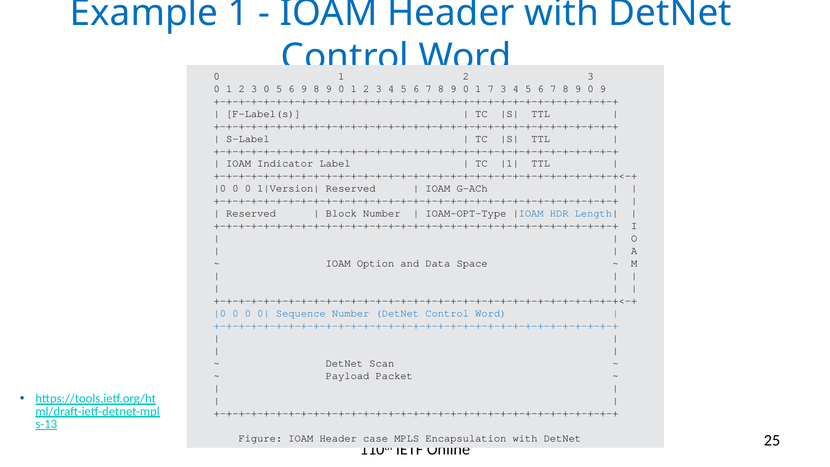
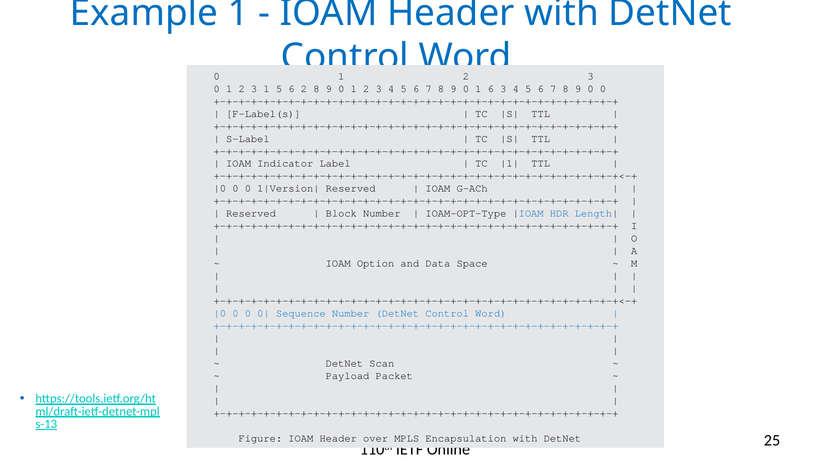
0 at (267, 89): 0 -> 1
6 9: 9 -> 2
1 7: 7 -> 6
9 0 9: 9 -> 0
case: case -> over
